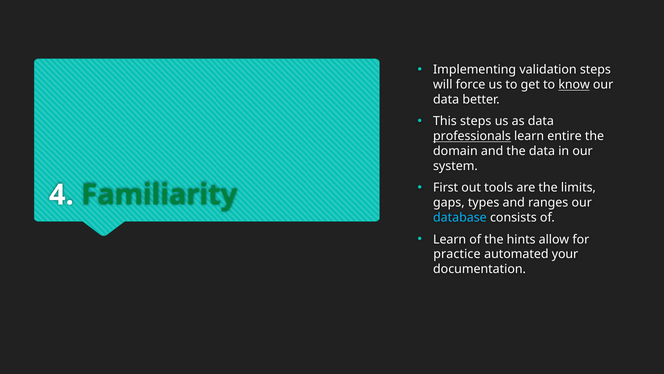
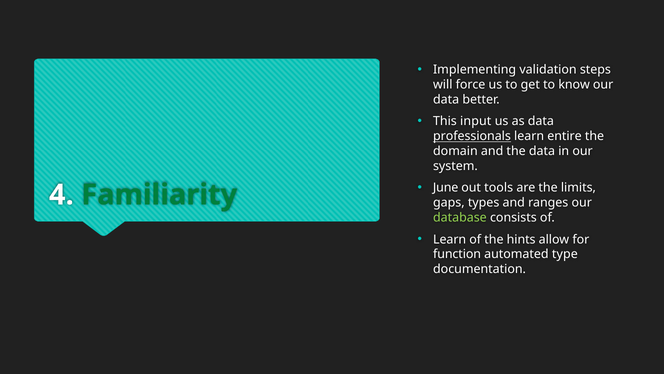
know underline: present -> none
This steps: steps -> input
First: First -> June
database colour: light blue -> light green
practice: practice -> function
your: your -> type
